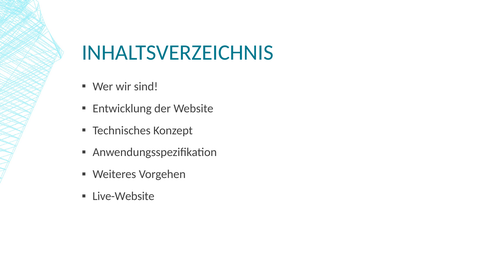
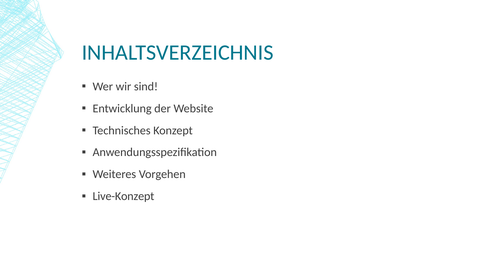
Live-Website: Live-Website -> Live-Konzept
